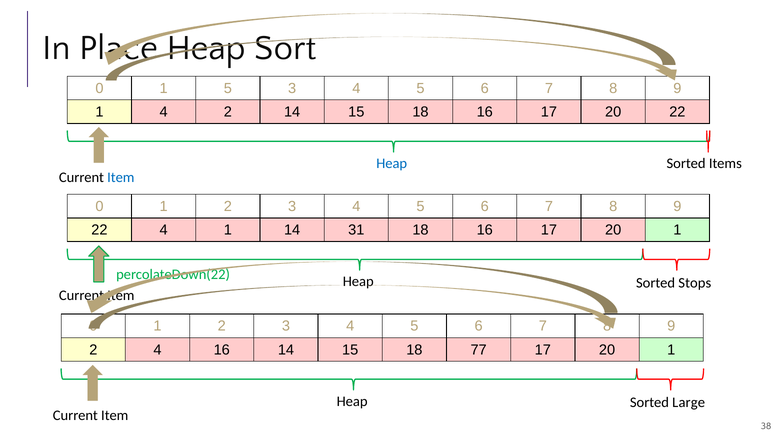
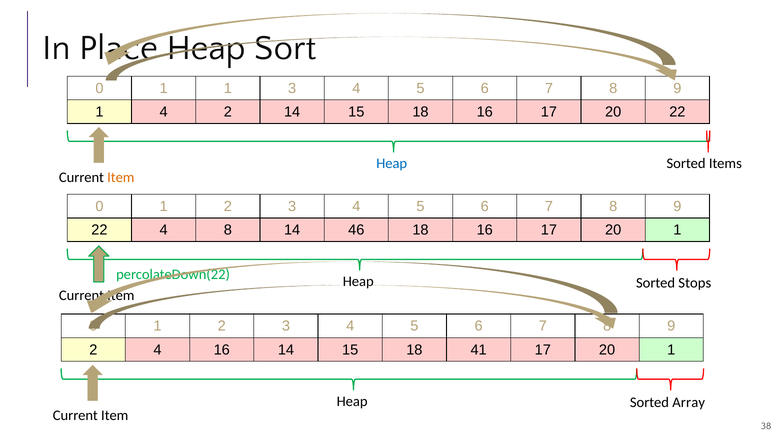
1 5: 5 -> 1
Item at (121, 178) colour: blue -> orange
4 1: 1 -> 8
31: 31 -> 46
77: 77 -> 41
Large: Large -> Array
